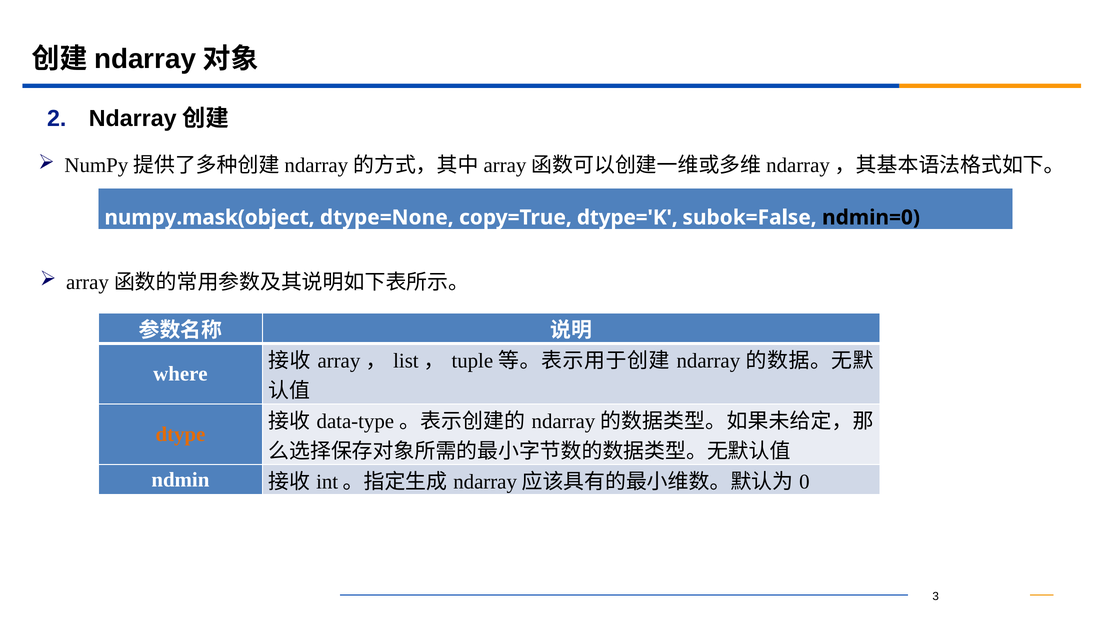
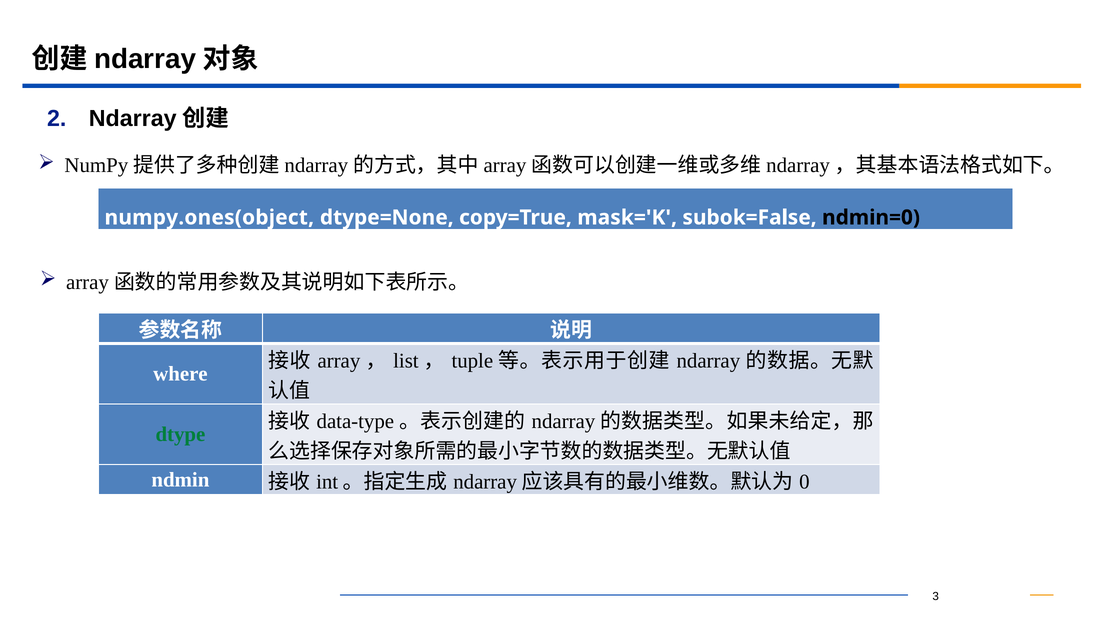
numpy.mask(object: numpy.mask(object -> numpy.ones(object
dtype='K: dtype='K -> mask='K
dtype colour: orange -> green
